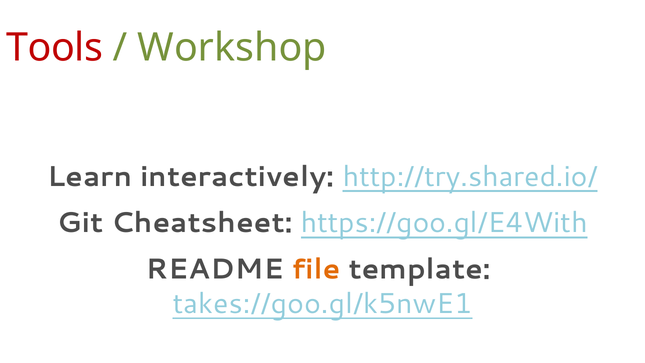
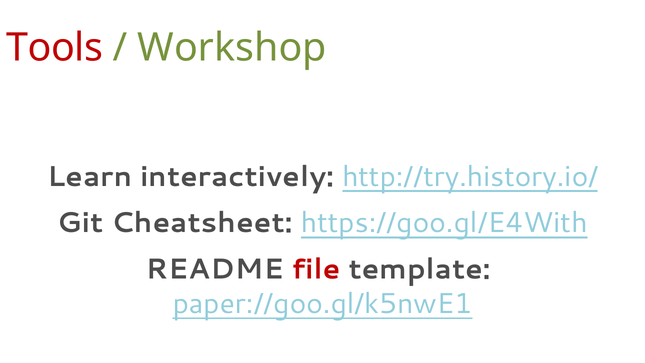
http://try.shared.io/: http://try.shared.io/ -> http://try.history.io/
file colour: orange -> red
takes://goo.gl/k5nwE1: takes://goo.gl/k5nwE1 -> paper://goo.gl/k5nwE1
